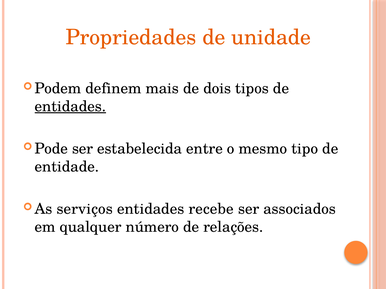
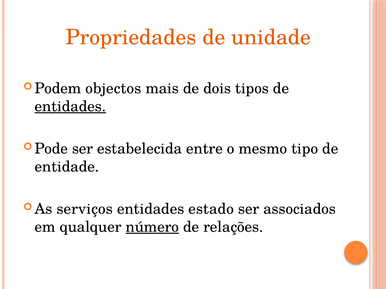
definem: definem -> objectos
recebe: recebe -> estado
número underline: none -> present
